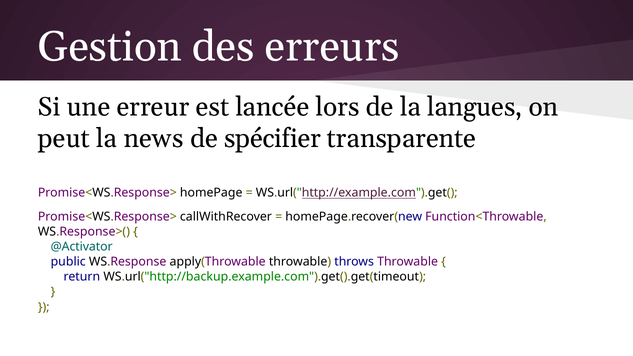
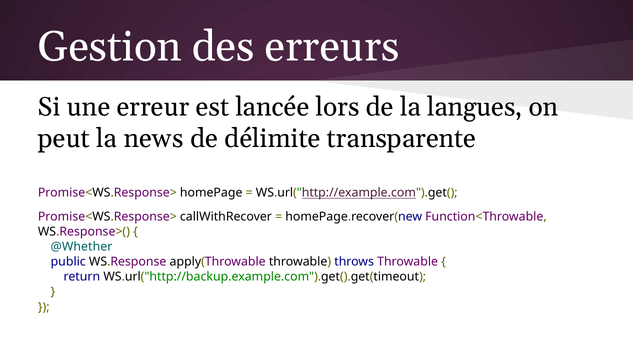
spécifier: spécifier -> délimite
@Activator: @Activator -> @Whether
